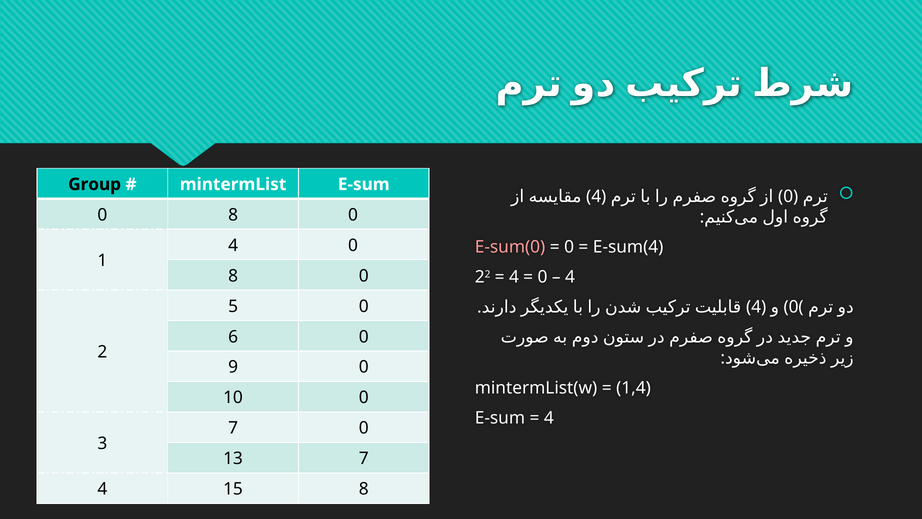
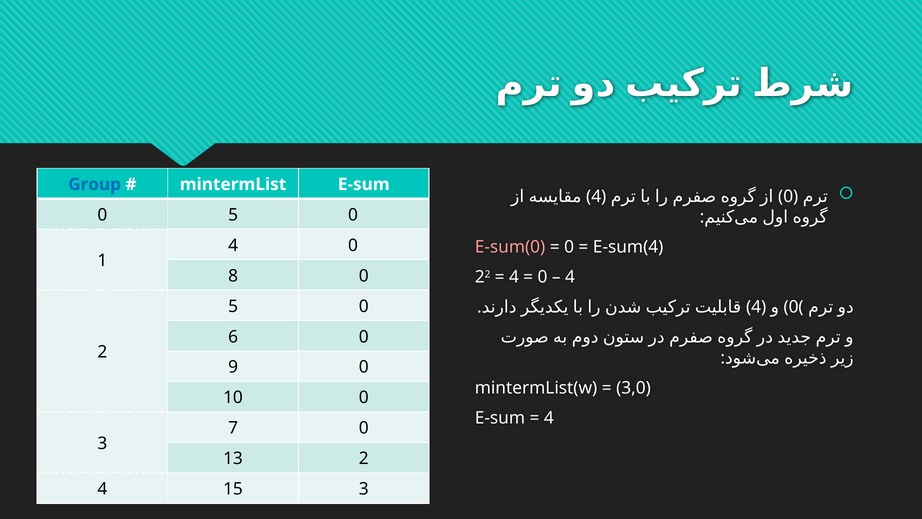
Group colour: black -> blue
0 8: 8 -> 5
1,4: 1,4 -> 3,0
13 7: 7 -> 2
15 8: 8 -> 3
